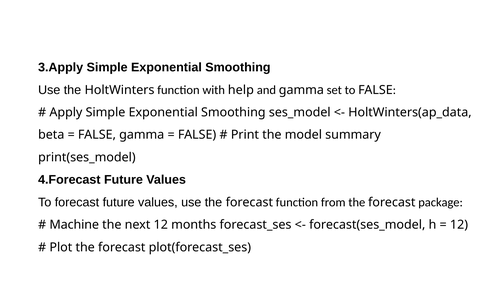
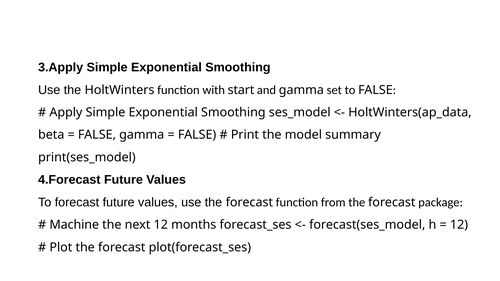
help: help -> start
